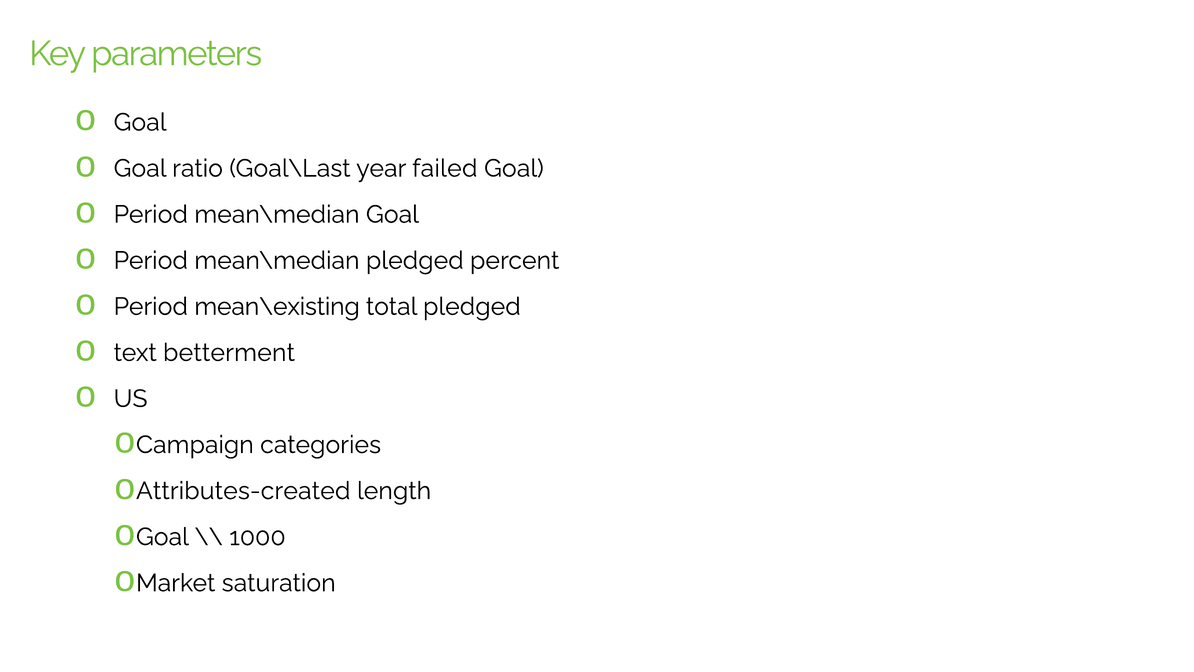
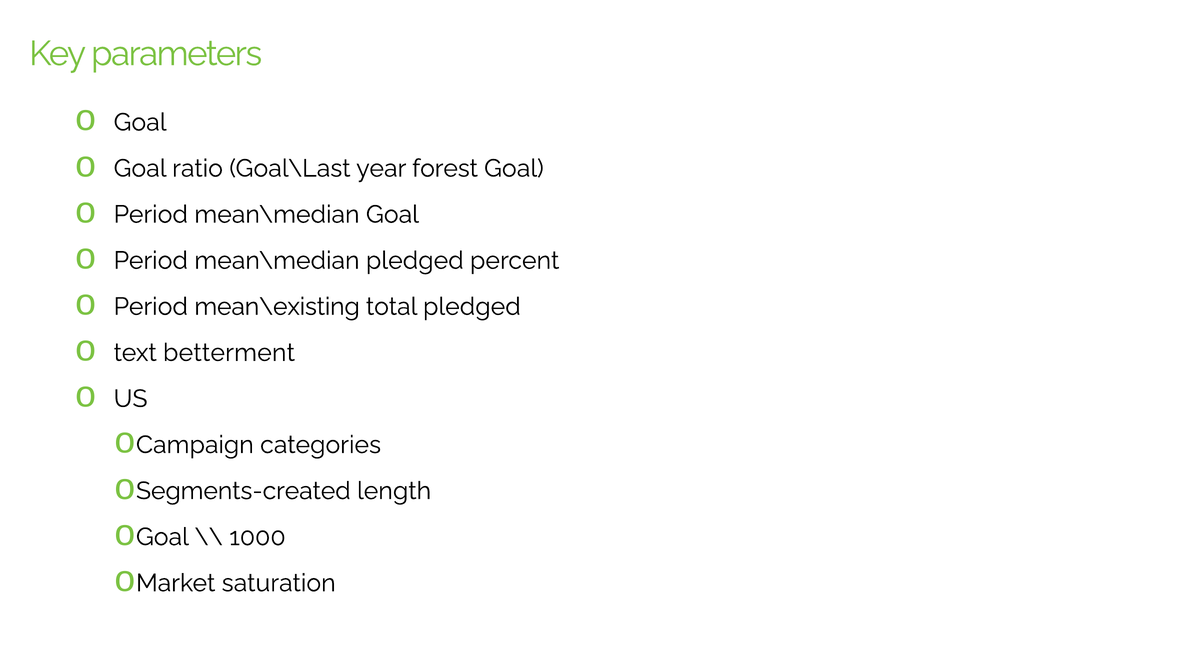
failed: failed -> forest
Attributes-created: Attributes-created -> Segments-created
